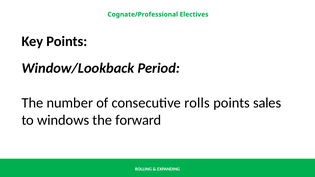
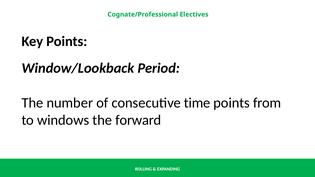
rolls: rolls -> time
sales: sales -> from
